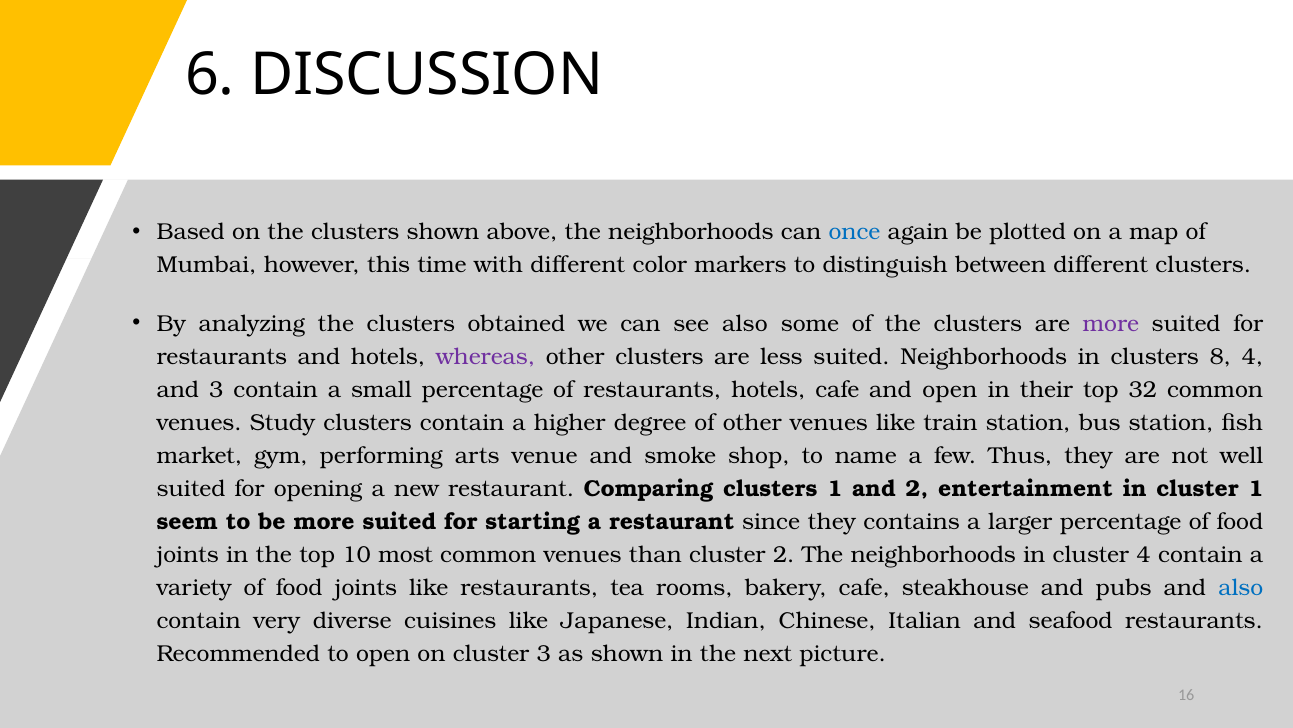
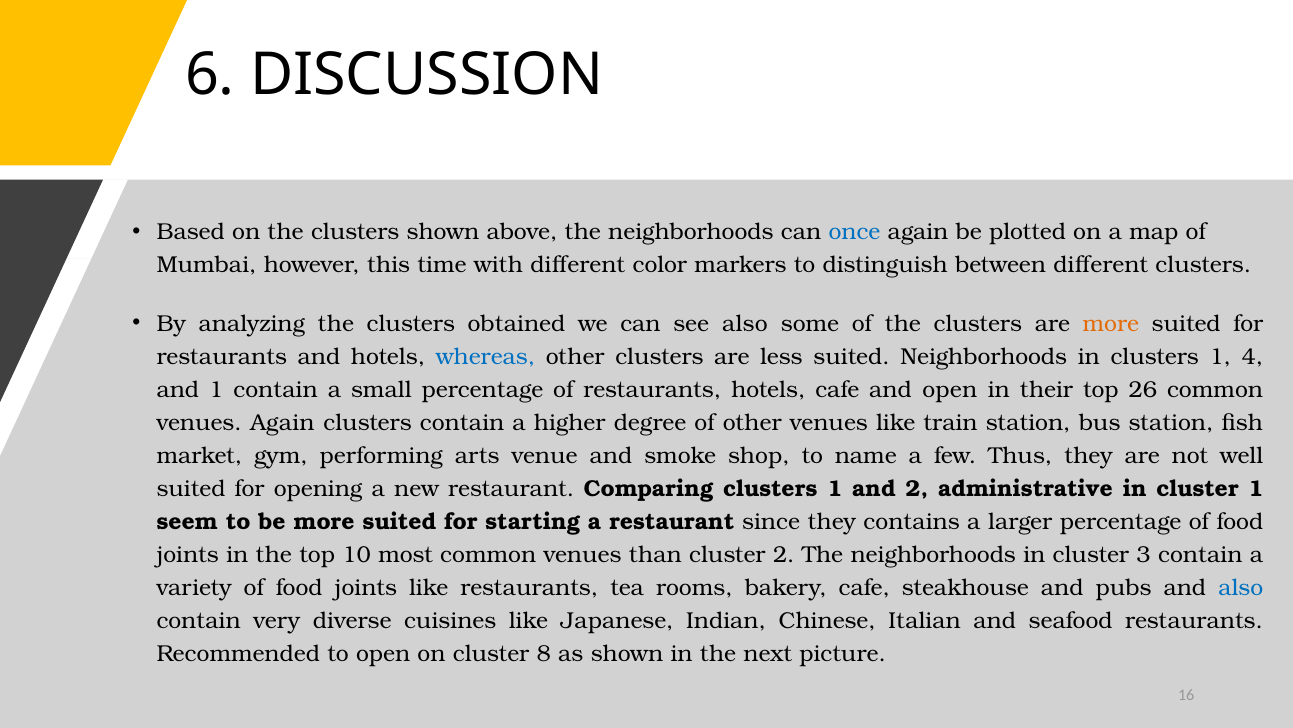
more at (1111, 323) colour: purple -> orange
whereas colour: purple -> blue
in clusters 8: 8 -> 1
and 3: 3 -> 1
32: 32 -> 26
venues Study: Study -> Again
entertainment: entertainment -> administrative
cluster 4: 4 -> 3
cluster 3: 3 -> 8
